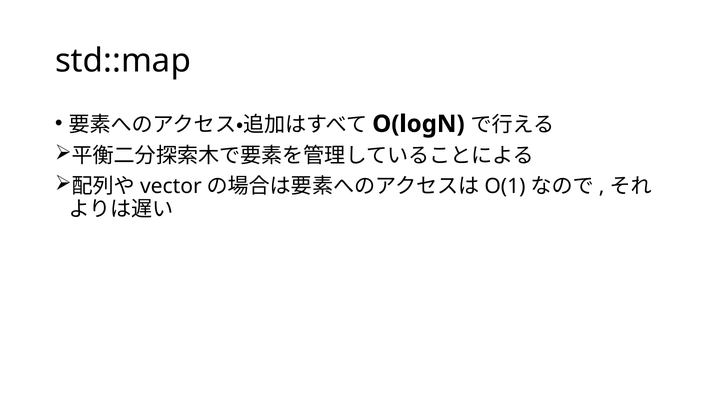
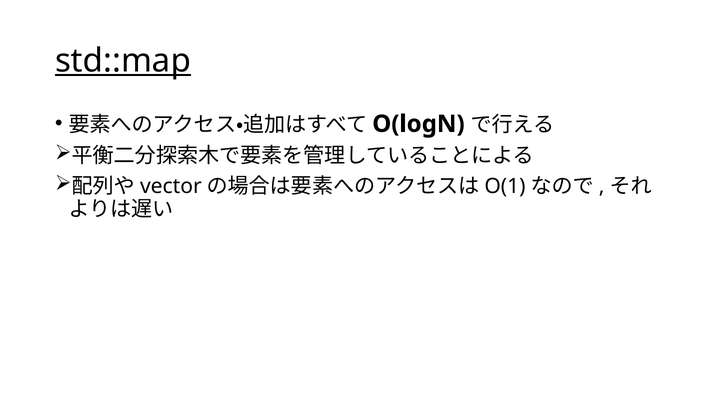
std::map underline: none -> present
